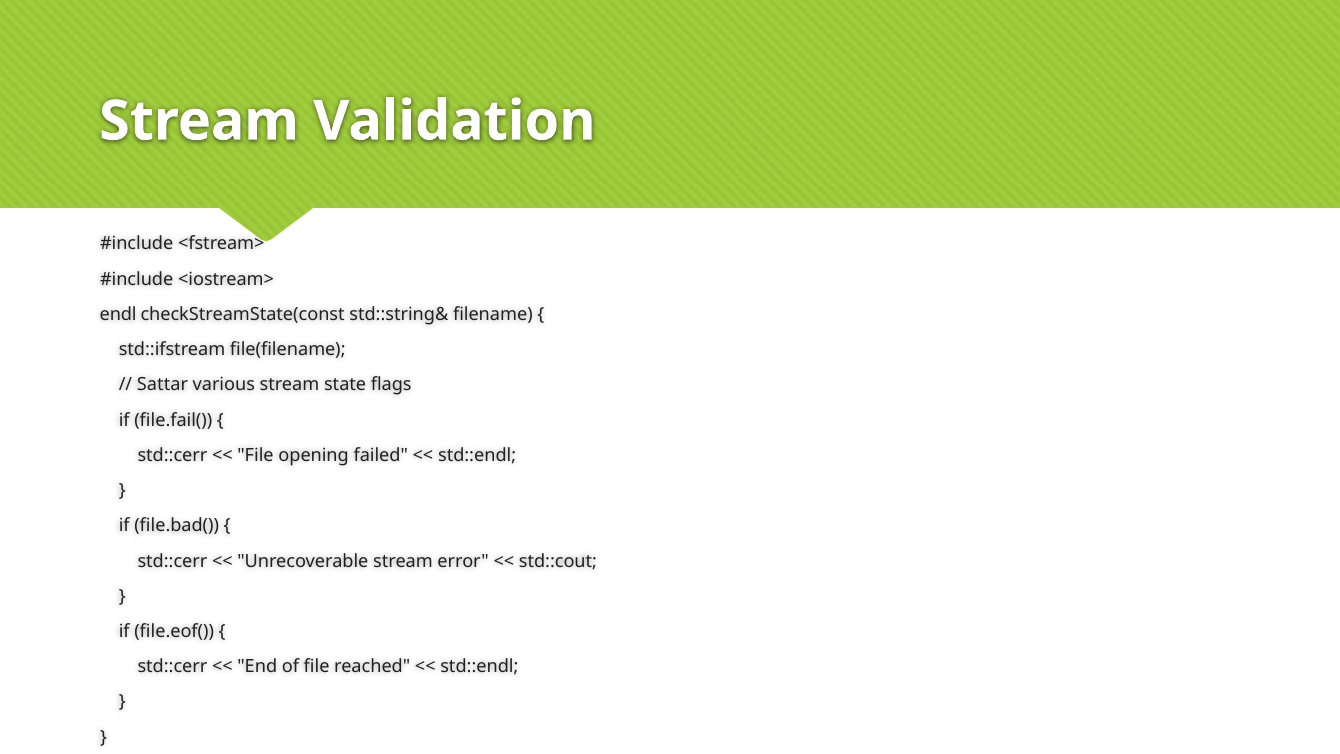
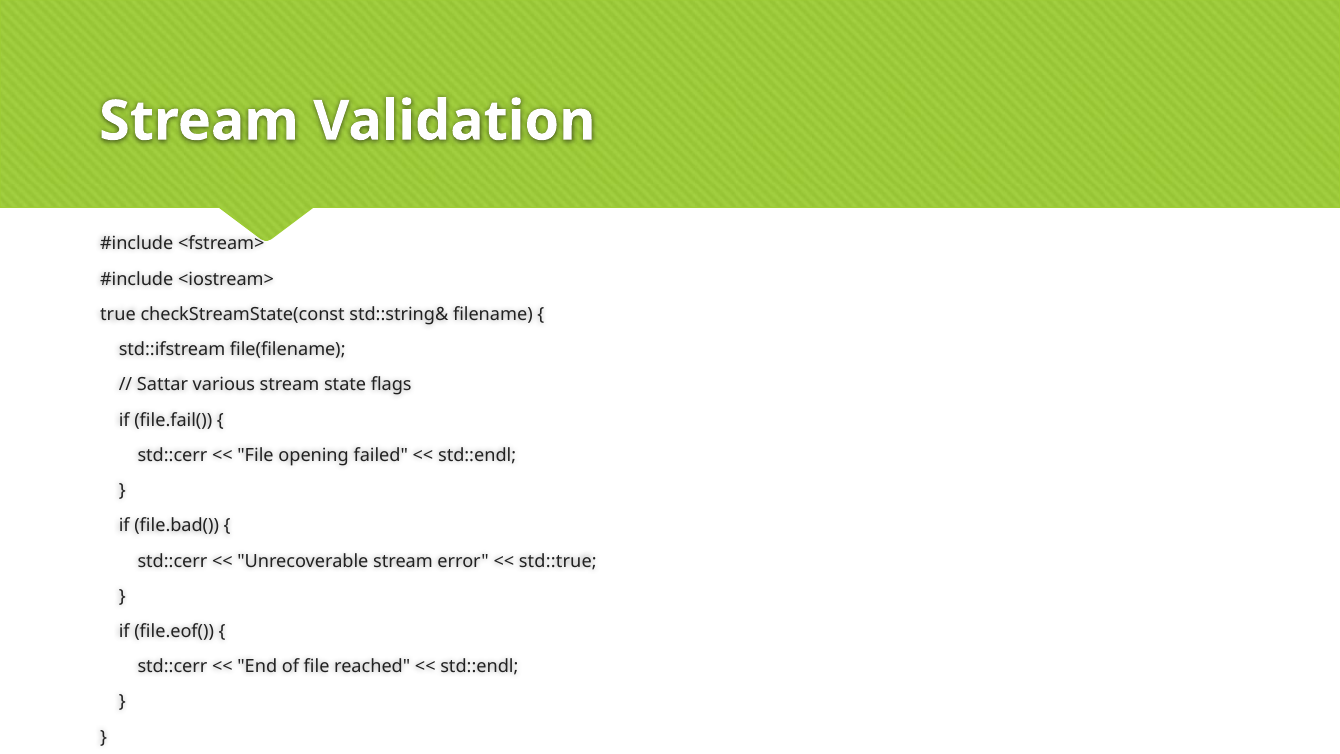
endl: endl -> true
std::cout: std::cout -> std::true
